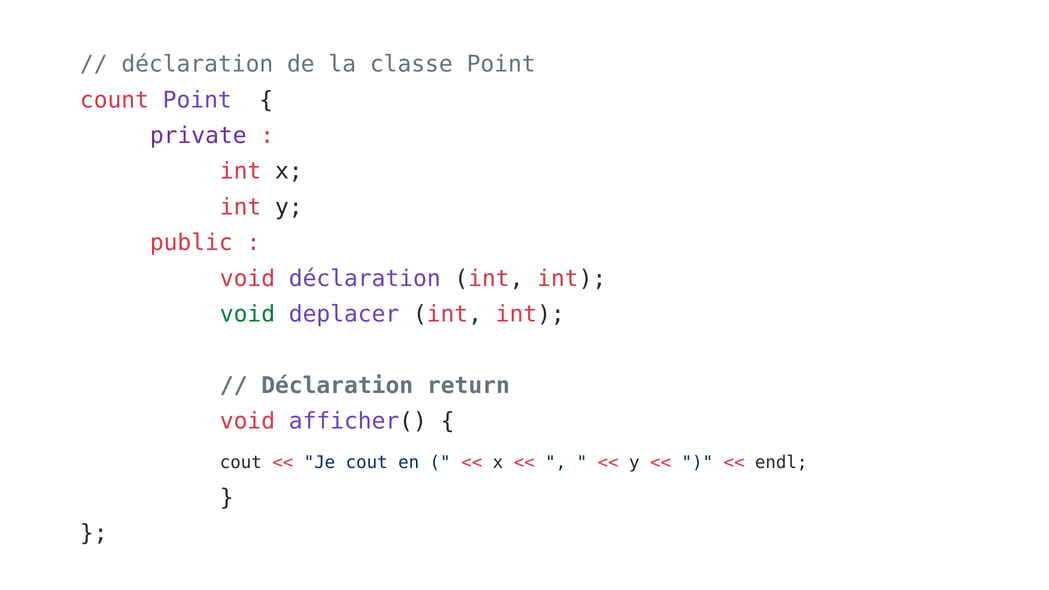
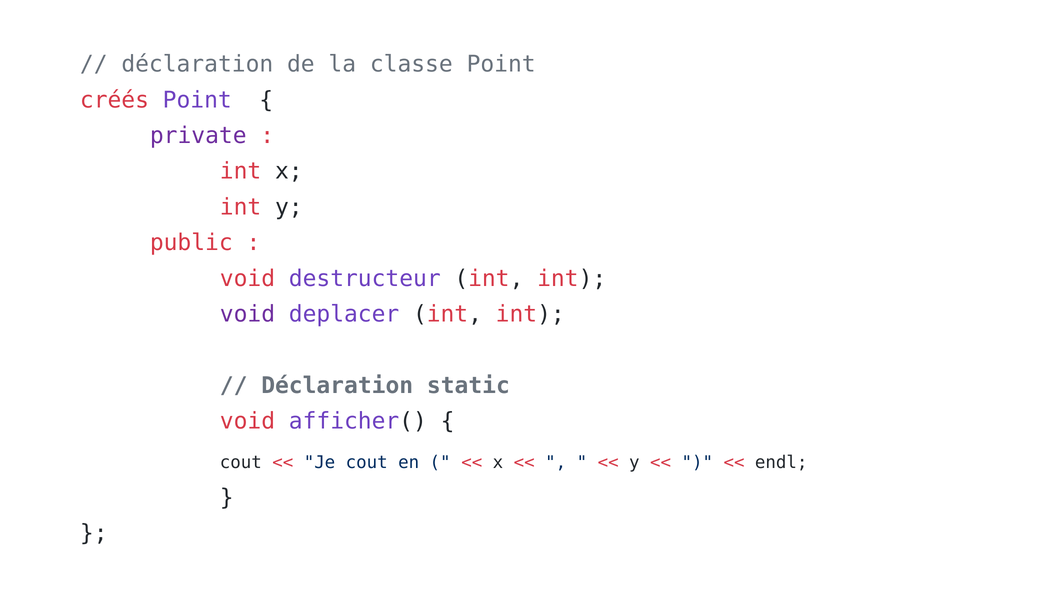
count: count -> créés
void déclaration: déclaration -> destructeur
void at (247, 314) colour: green -> purple
return: return -> static
